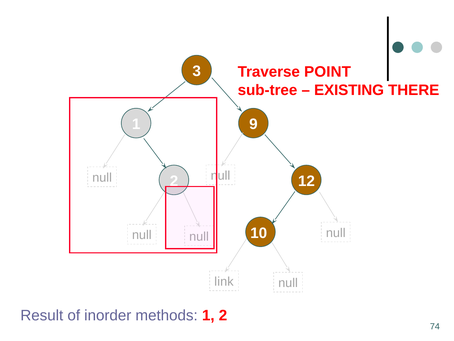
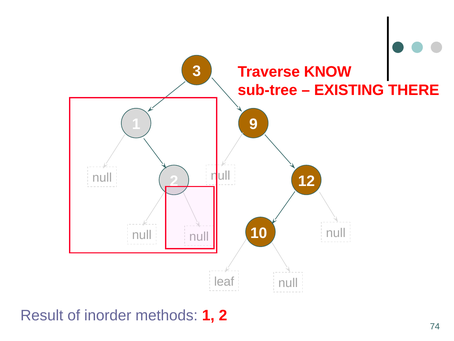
POINT: POINT -> KNOW
link: link -> leaf
